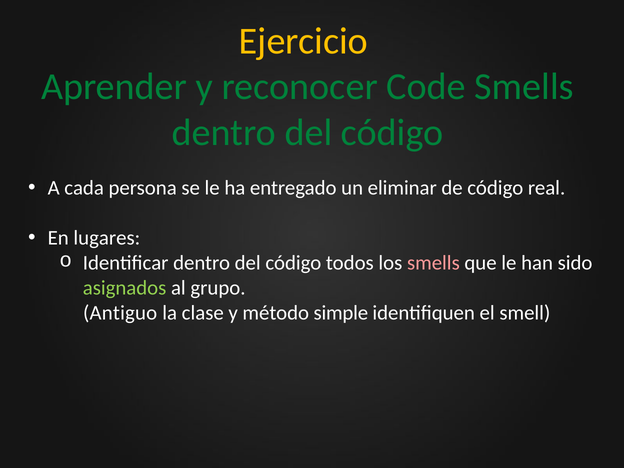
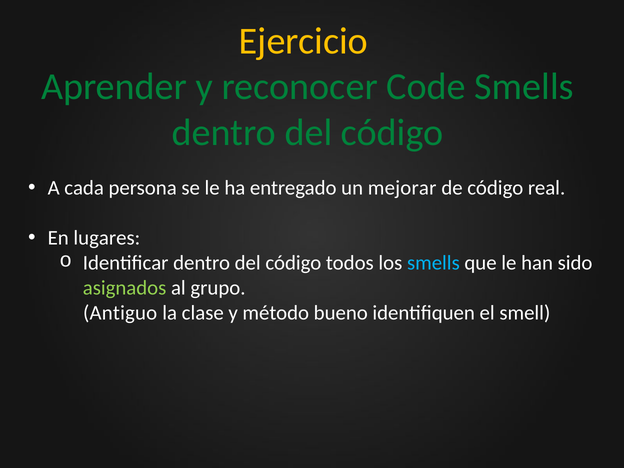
eliminar: eliminar -> mejorar
smells at (433, 263) colour: pink -> light blue
simple: simple -> bueno
